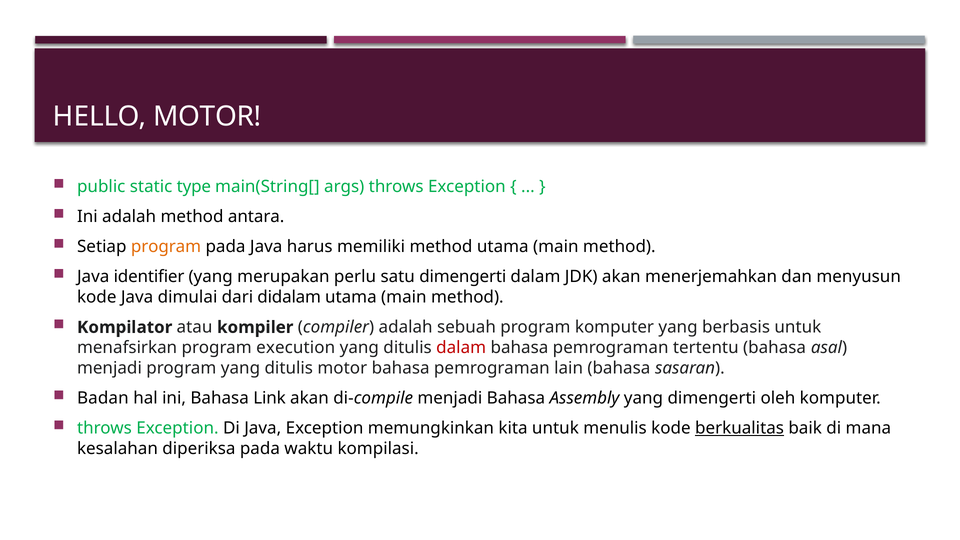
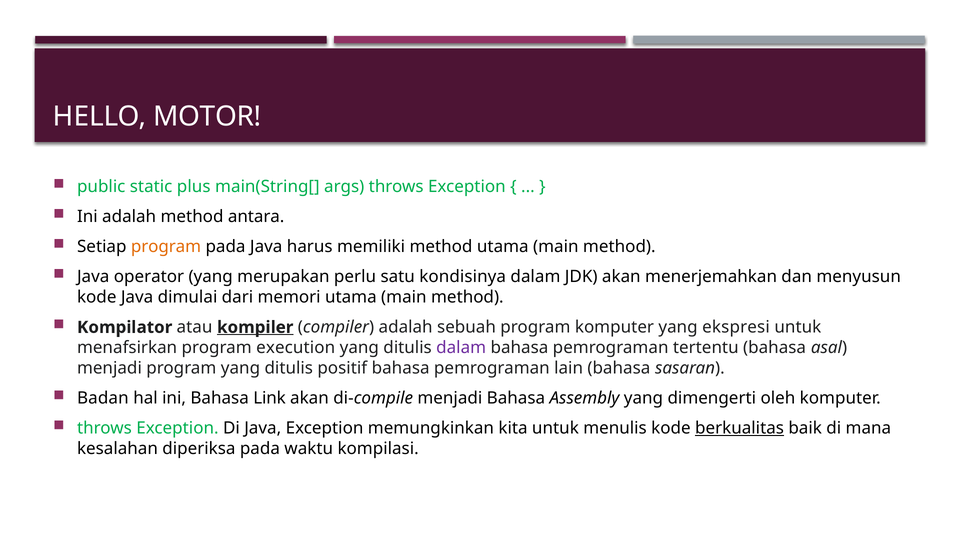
type: type -> plus
identifier: identifier -> operator
satu dimengerti: dimengerti -> kondisinya
didalam: didalam -> memori
kompiler underline: none -> present
berbasis: berbasis -> ekspresi
dalam at (461, 348) colour: red -> purple
ditulis motor: motor -> positif
